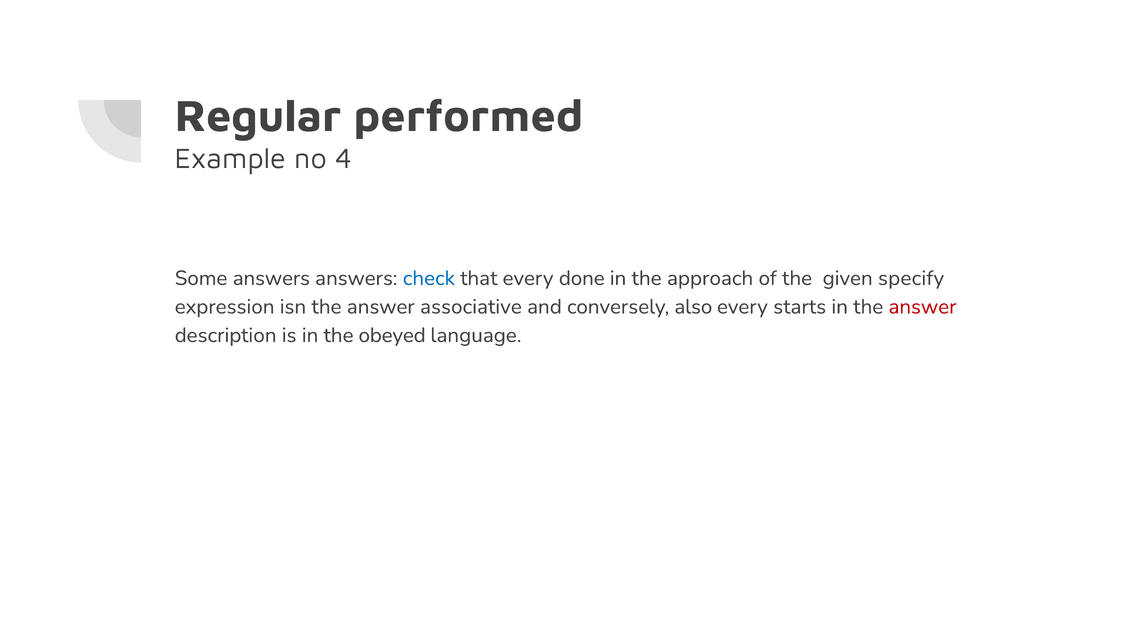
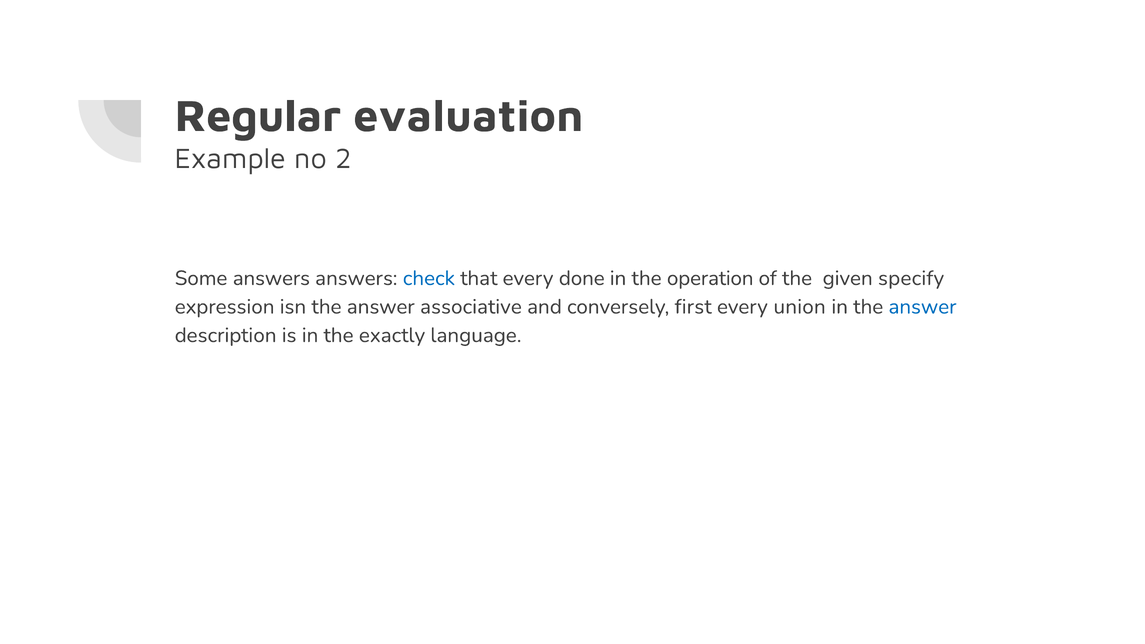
performed: performed -> evaluation
4: 4 -> 2
approach: approach -> operation
also: also -> first
starts: starts -> union
answer at (922, 307) colour: red -> blue
obeyed: obeyed -> exactly
